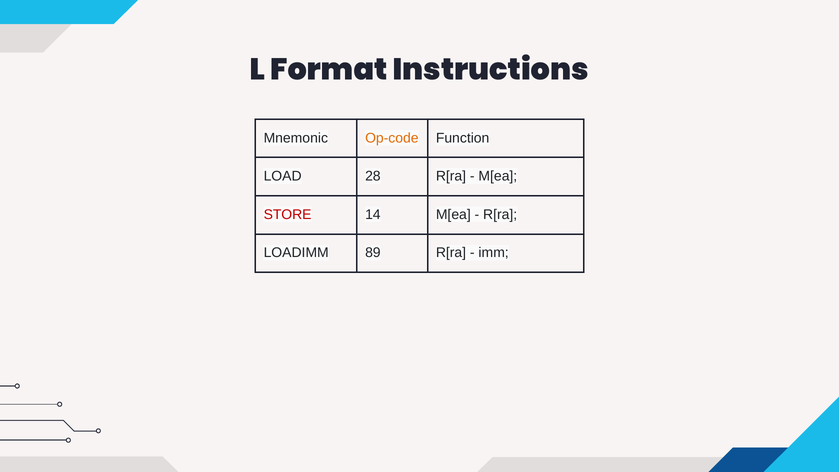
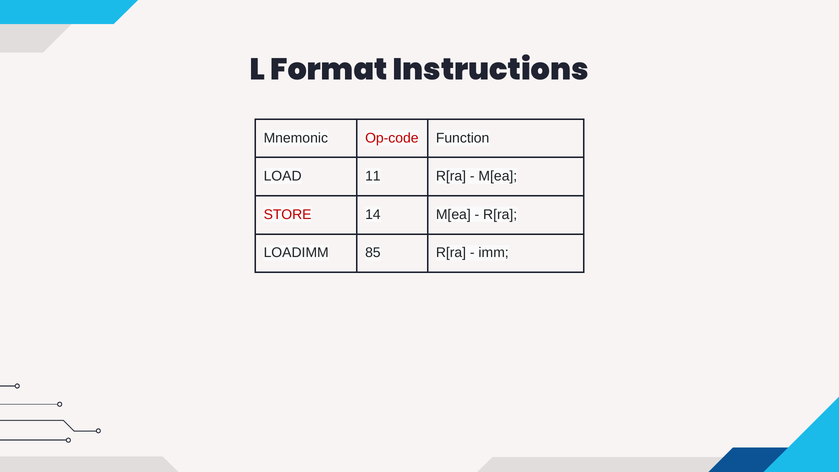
Op-code colour: orange -> red
28: 28 -> 11
89: 89 -> 85
